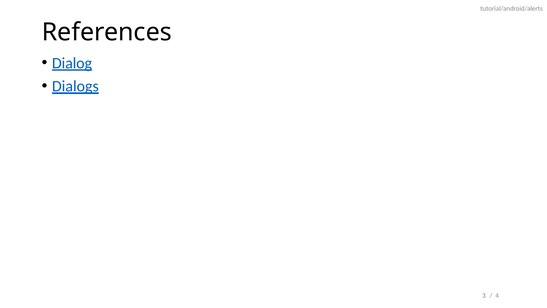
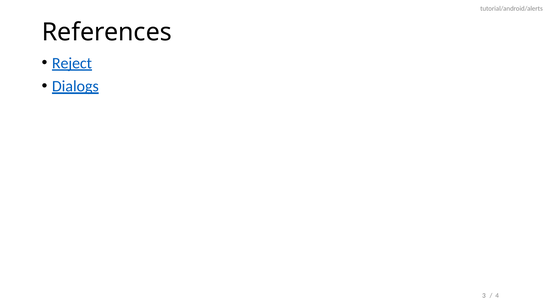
Dialog: Dialog -> Reject
